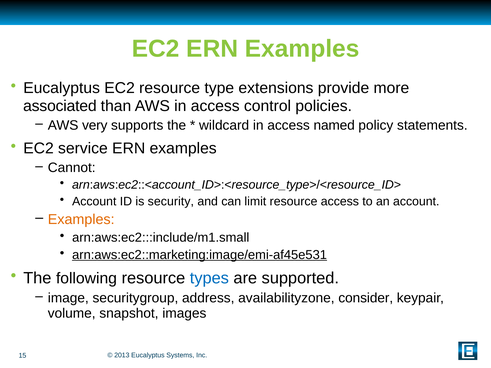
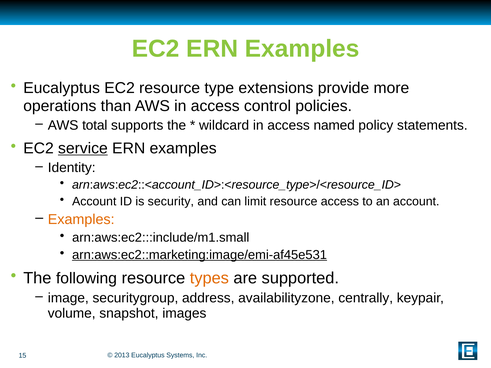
associated: associated -> operations
very: very -> total
service underline: none -> present
Cannot: Cannot -> Identity
types colour: blue -> orange
consider: consider -> centrally
